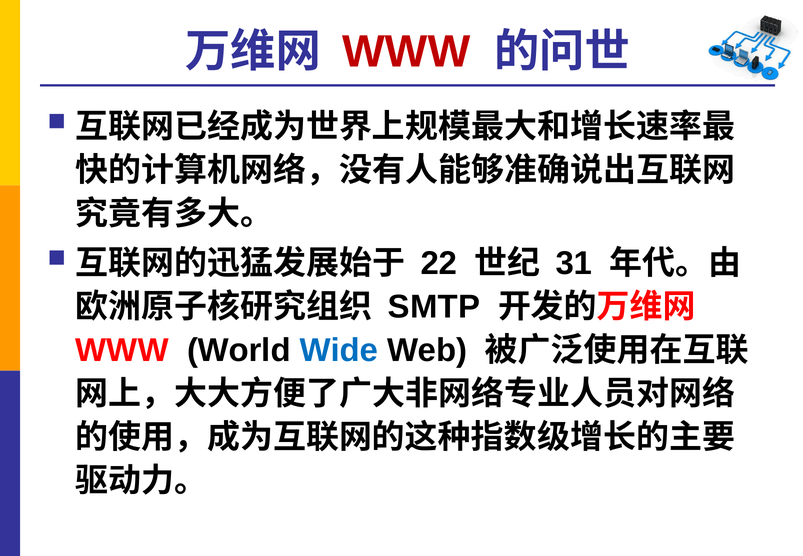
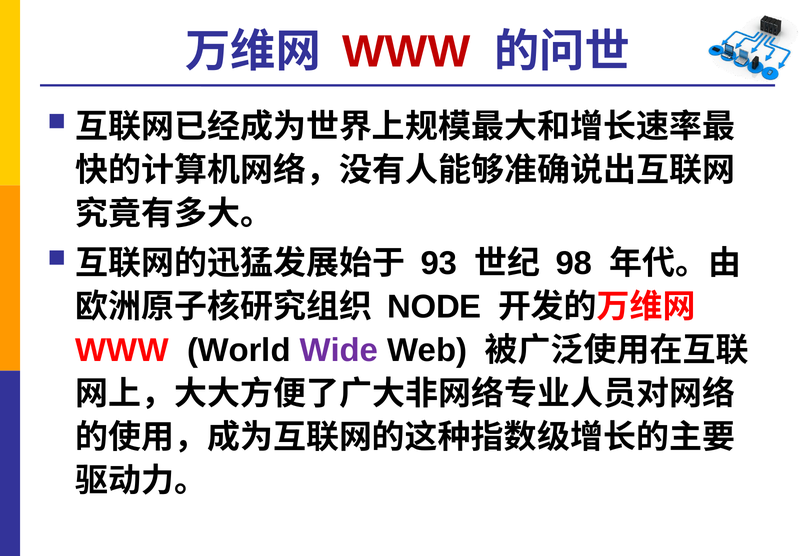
22: 22 -> 93
31: 31 -> 98
SMTP: SMTP -> NODE
Wide colour: blue -> purple
